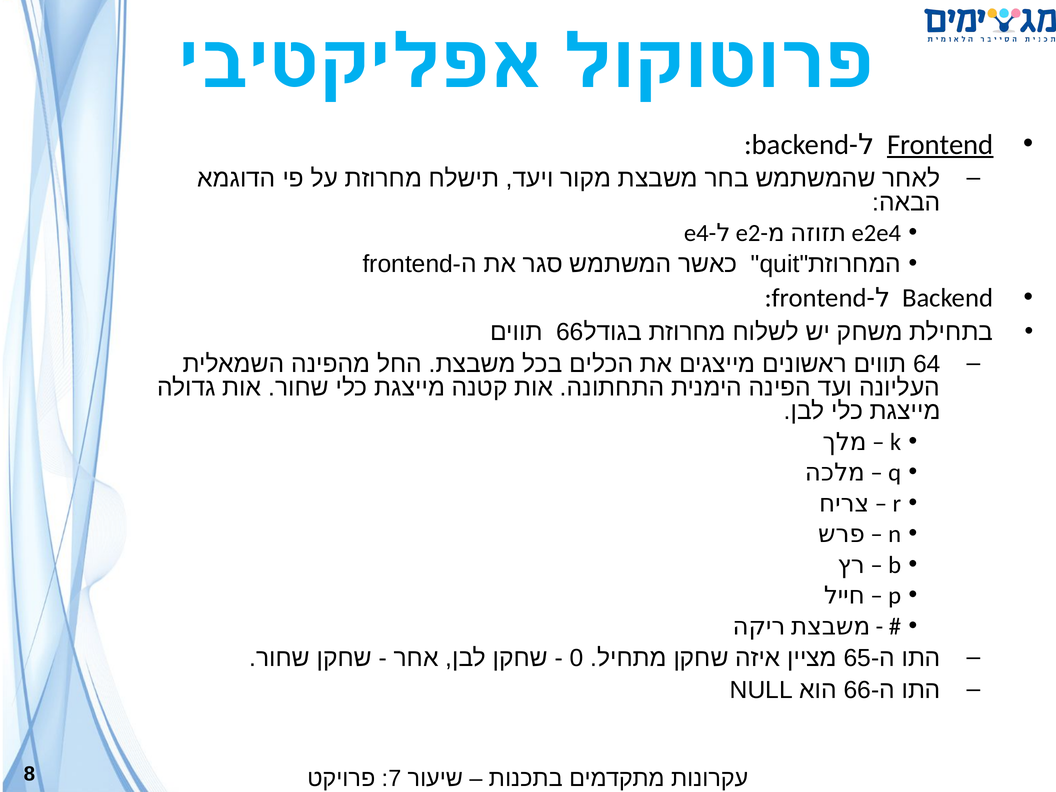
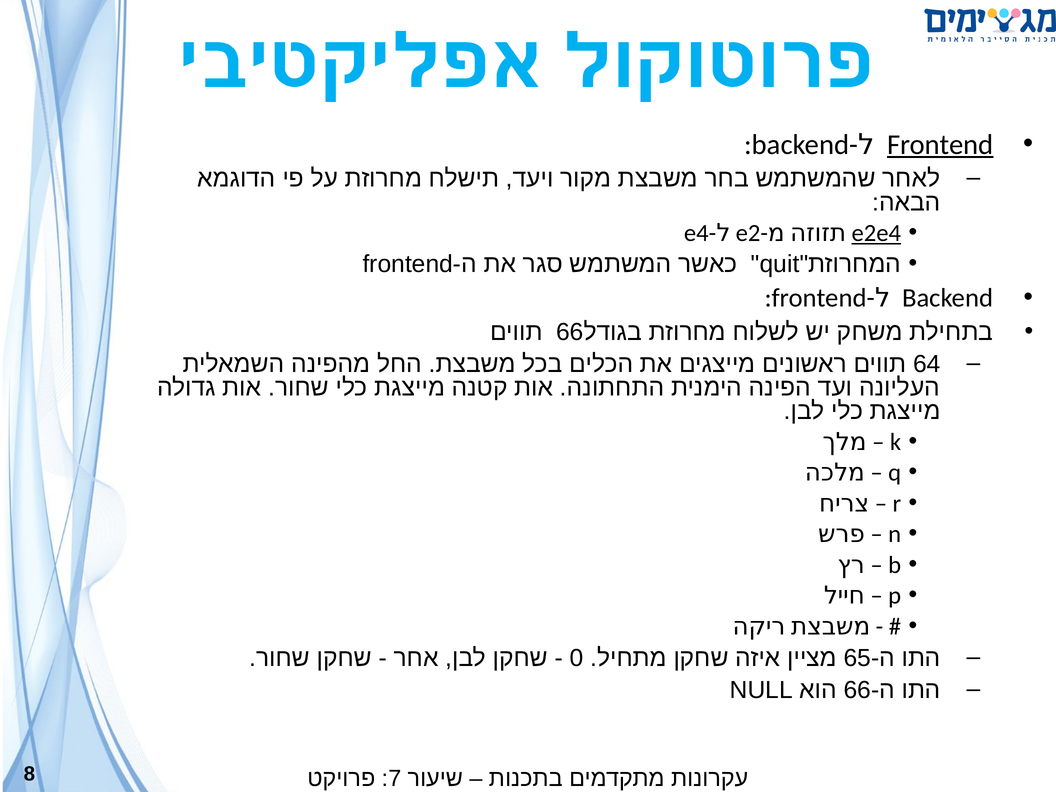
e2e4 underline: none -> present
